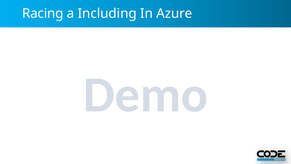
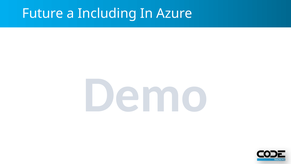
Racing: Racing -> Future
